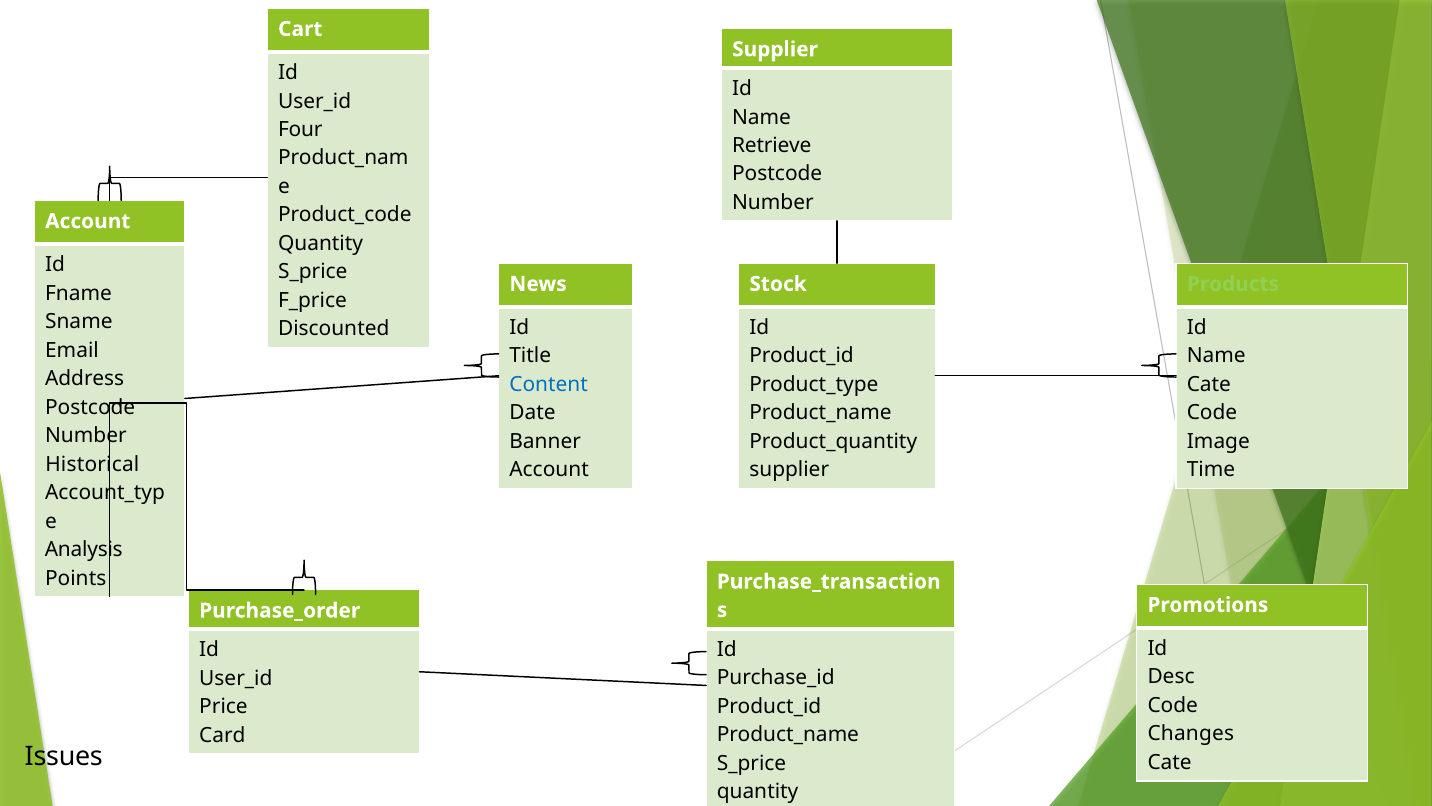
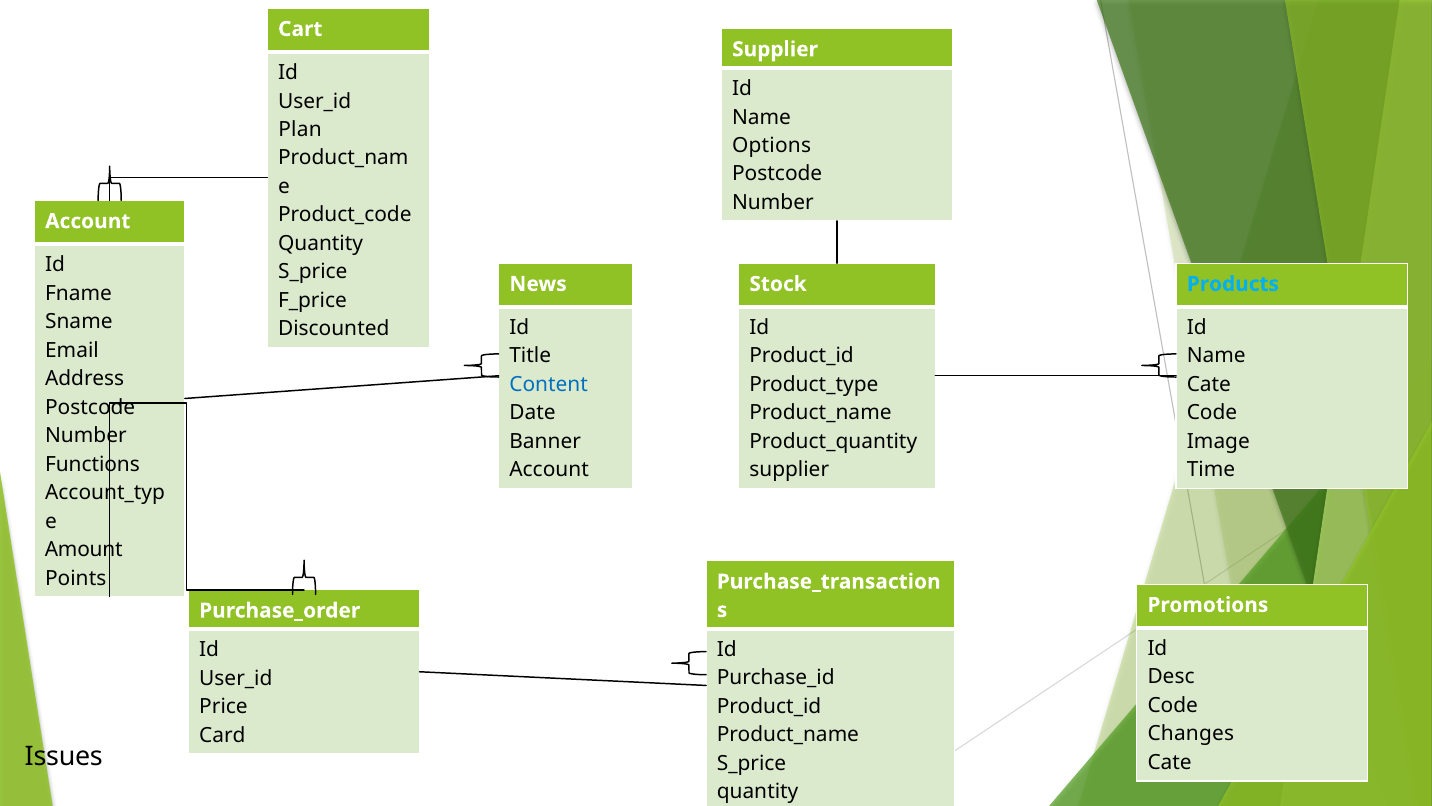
Four: Four -> Plan
Retrieve: Retrieve -> Options
Products colour: light green -> light blue
Historical: Historical -> Functions
Analysis: Analysis -> Amount
